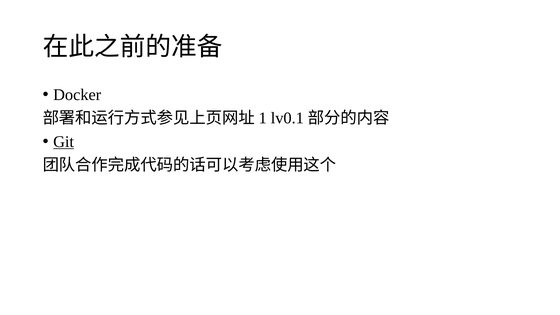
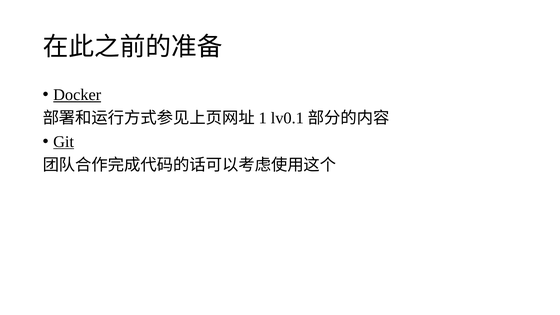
Docker underline: none -> present
